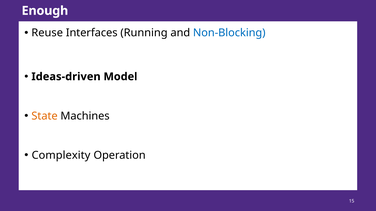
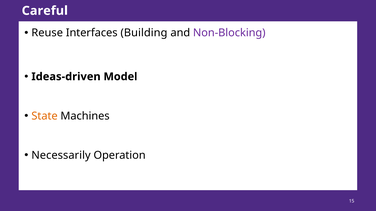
Enough: Enough -> Careful
Running: Running -> Building
Non-Blocking colour: blue -> purple
Complexity: Complexity -> Necessarily
